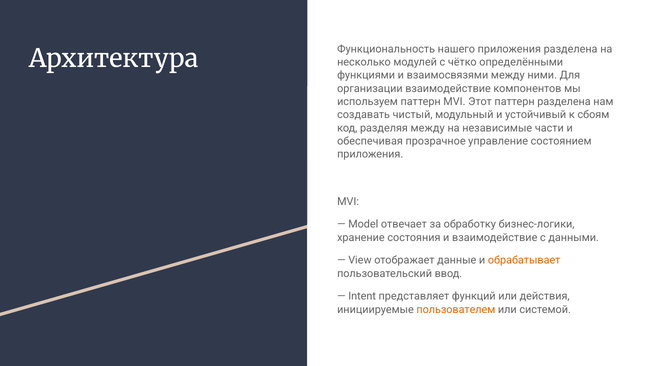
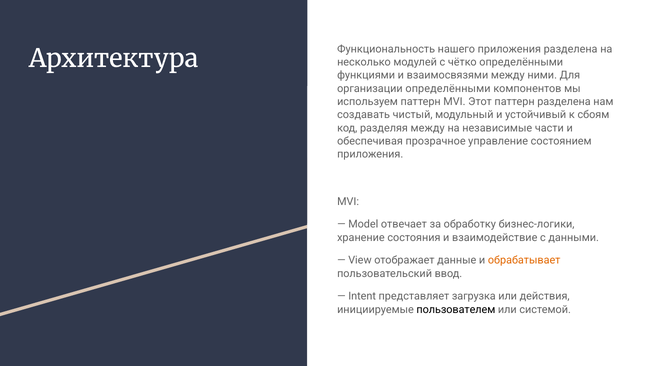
организации взаимодействие: взаимодействие -> определёнными
функций: функций -> загрузка
пользователем colour: orange -> black
